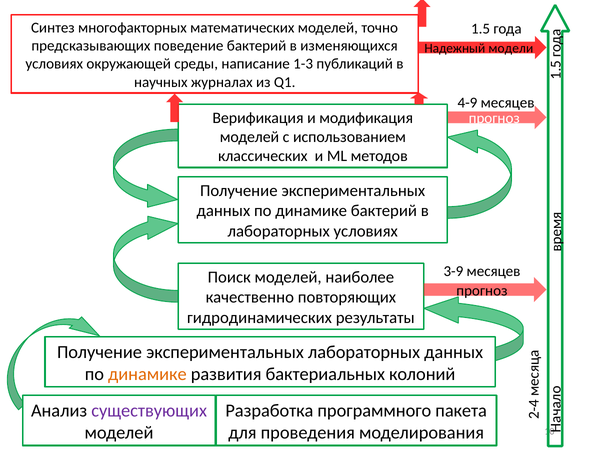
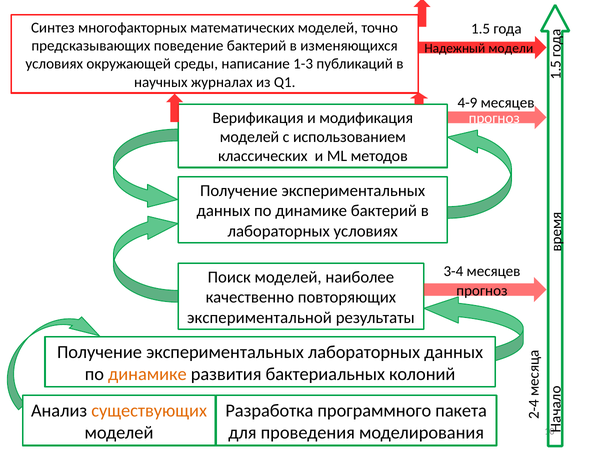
3-9: 3-9 -> 3-4
гидродинамических: гидродинамических -> экспериментальной
существующих colour: purple -> orange
